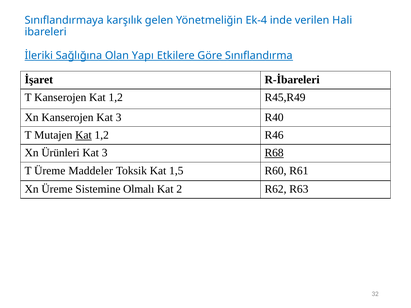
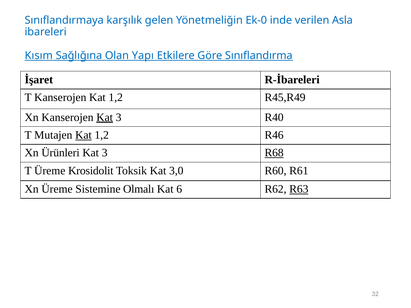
Ek-4: Ek-4 -> Ek-0
Hali: Hali -> Asla
İleriki: İleriki -> Kısım
Kat at (105, 117) underline: none -> present
Maddeler: Maddeler -> Krosidolit
1,5: 1,5 -> 3,0
2: 2 -> 6
R63 underline: none -> present
